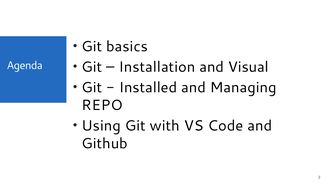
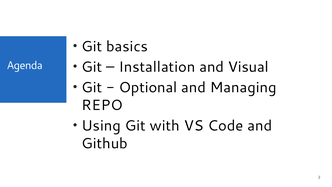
Installed: Installed -> Optional
